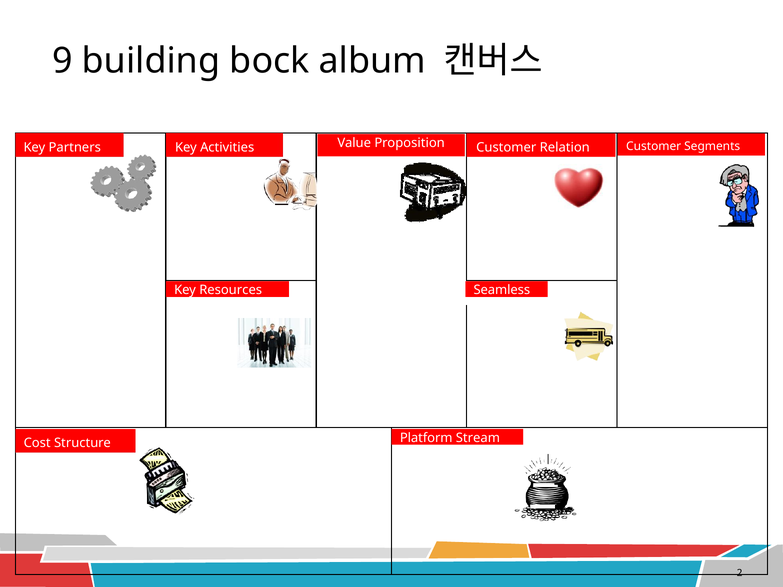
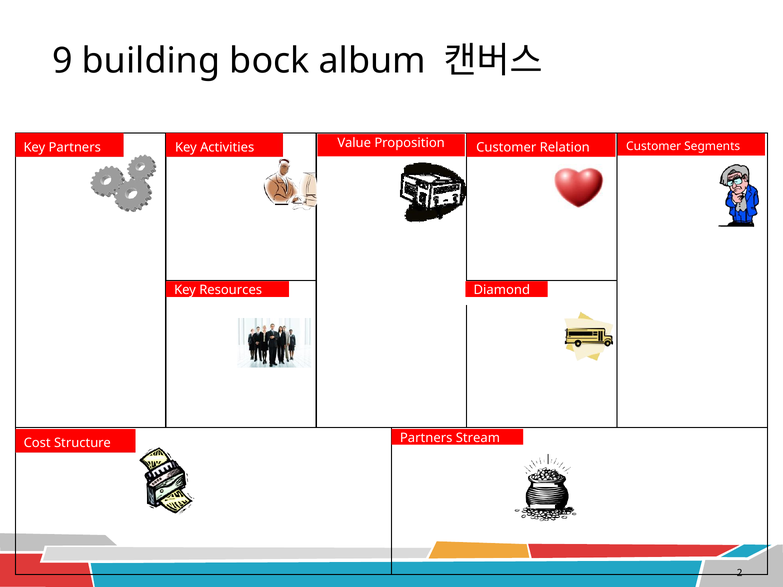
Seamless: Seamless -> Diamond
Structure Platform: Platform -> Partners
